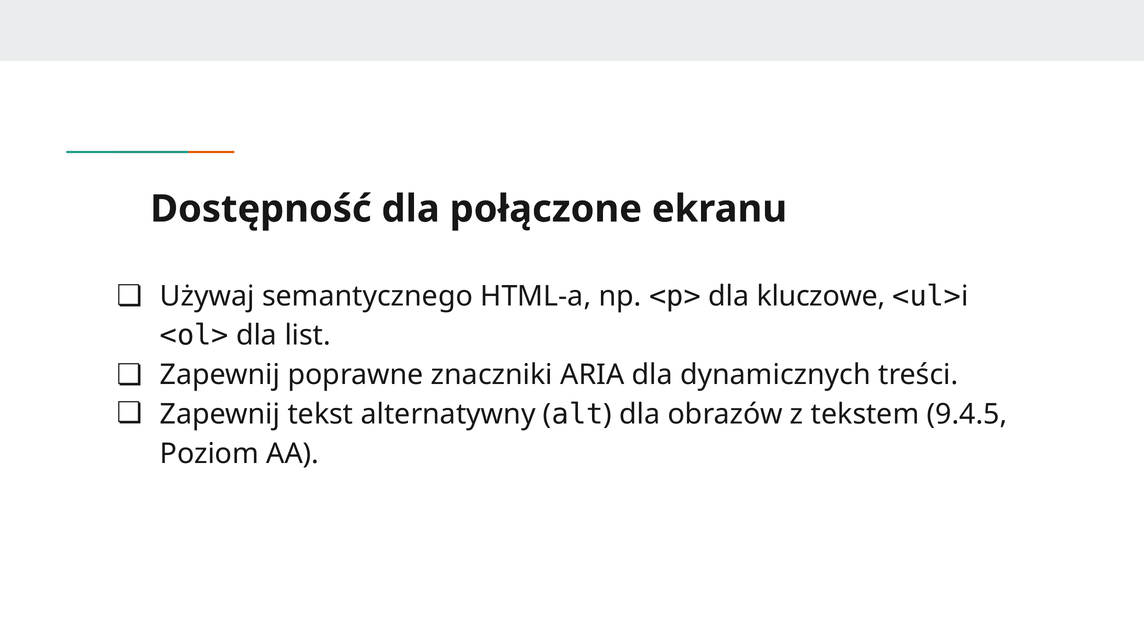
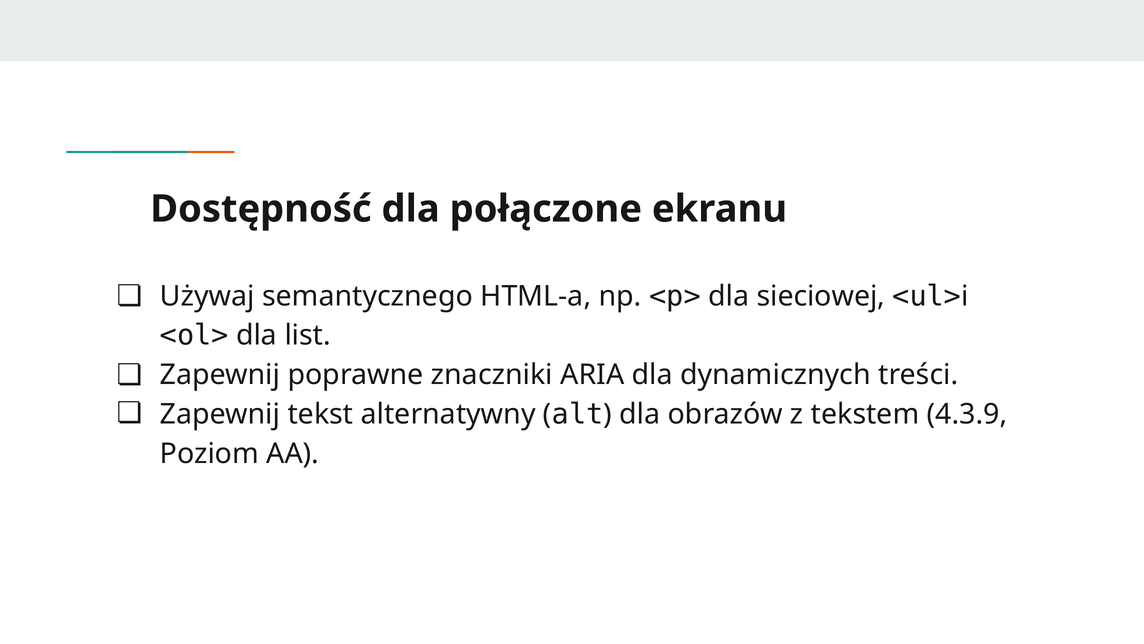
kluczowe: kluczowe -> sieciowej
9.4.5: 9.4.5 -> 4.3.9
